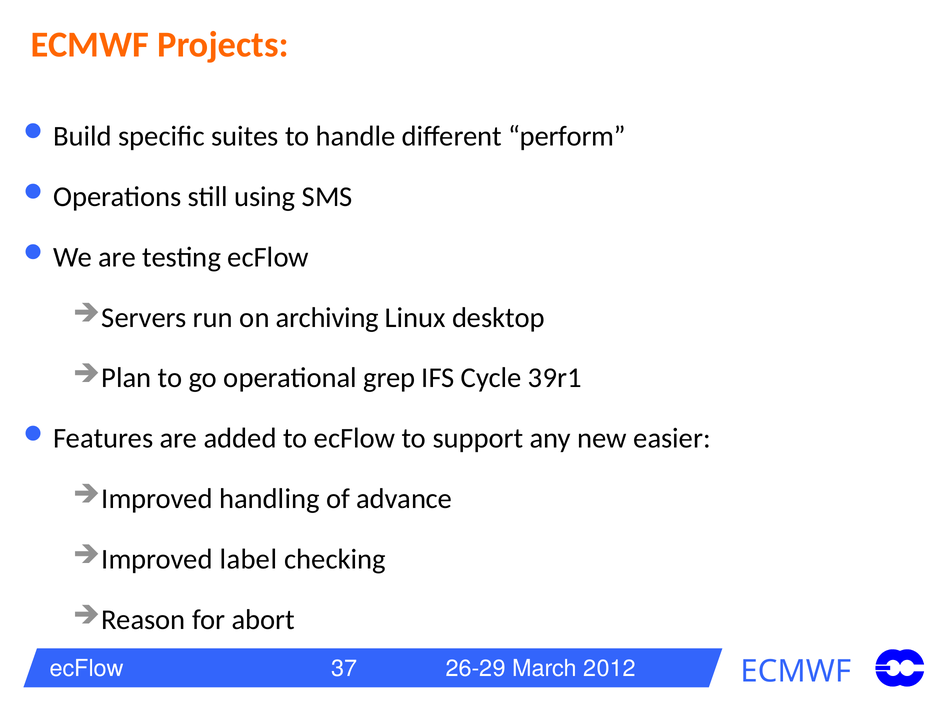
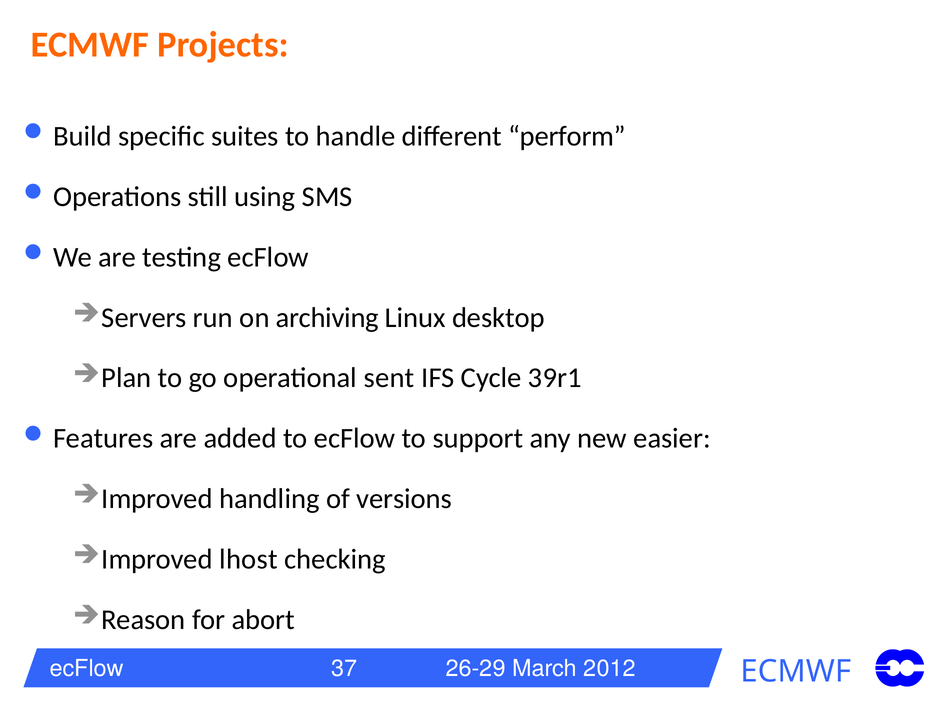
grep: grep -> sent
advance: advance -> versions
label: label -> lhost
